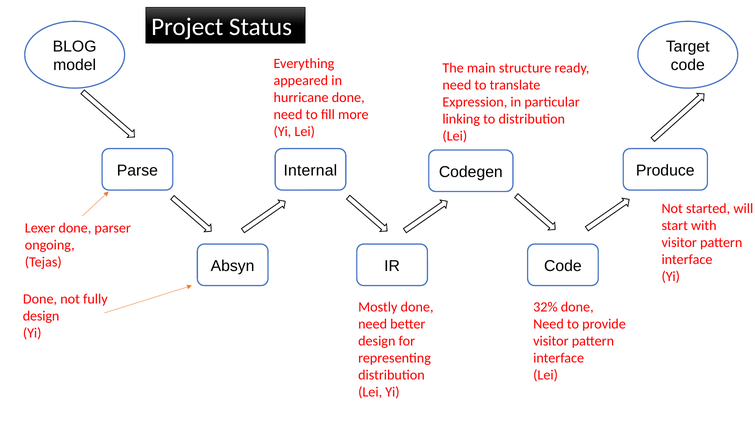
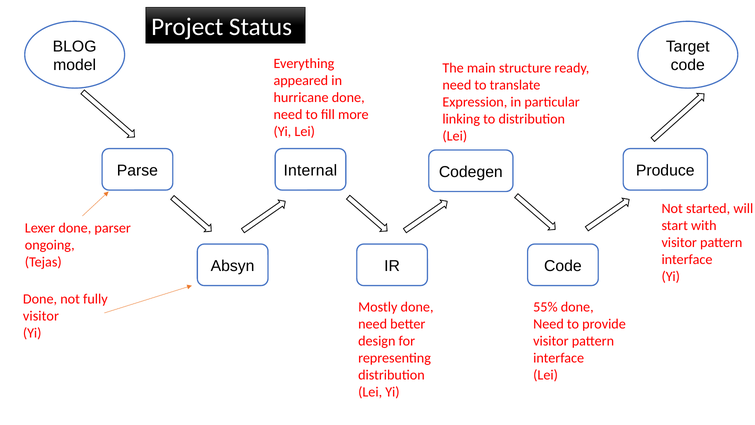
32%: 32% -> 55%
design at (41, 316): design -> visitor
